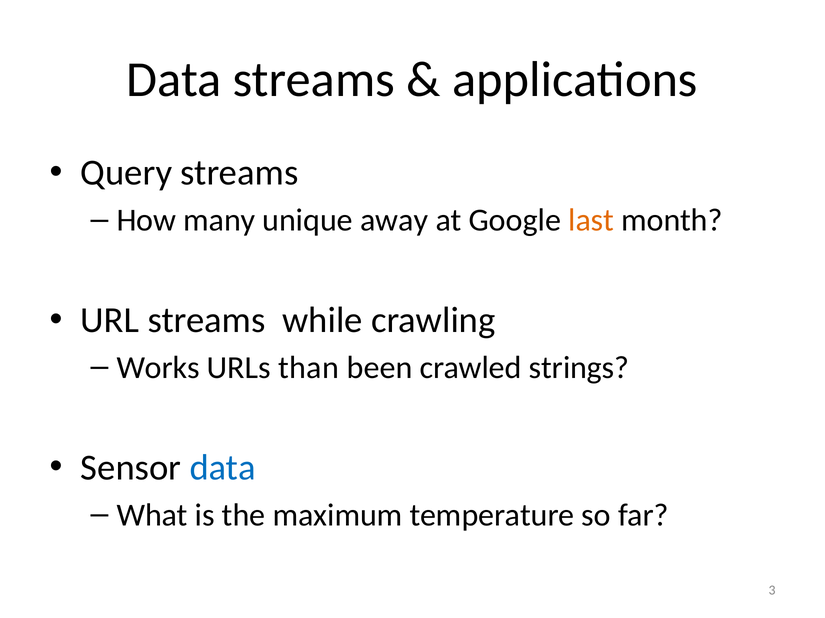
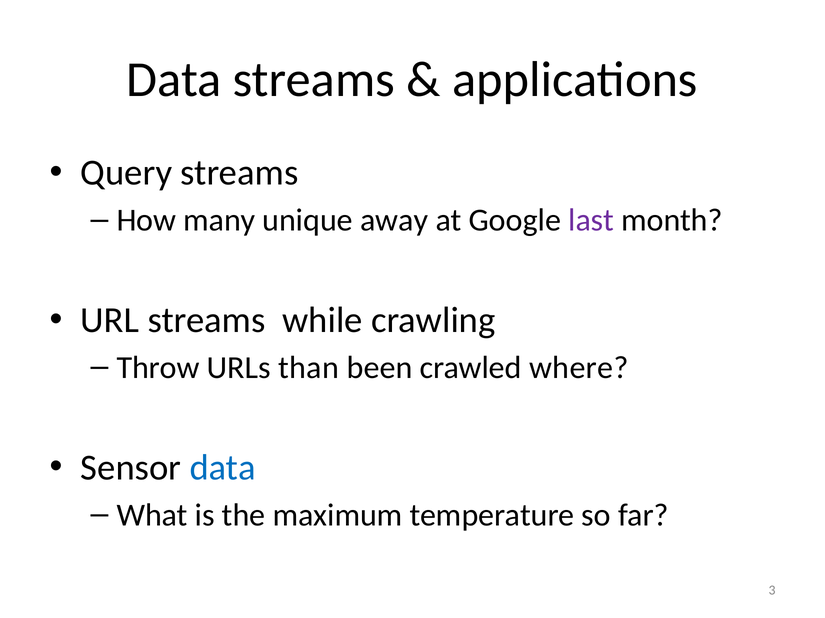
last colour: orange -> purple
Works: Works -> Throw
strings: strings -> where
